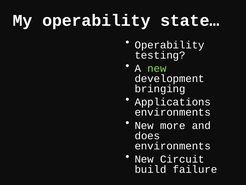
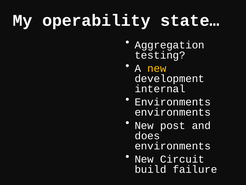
Operability at (170, 45): Operability -> Aggregation
new at (157, 68) colour: light green -> yellow
bringing: bringing -> internal
Applications at (173, 102): Applications -> Environments
more: more -> post
